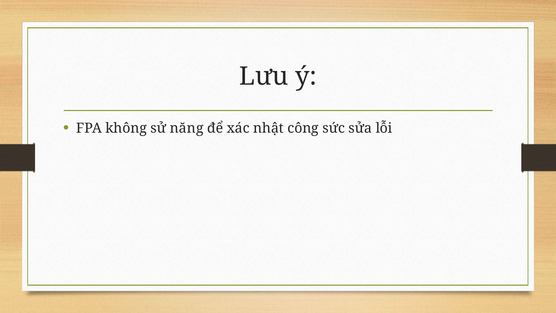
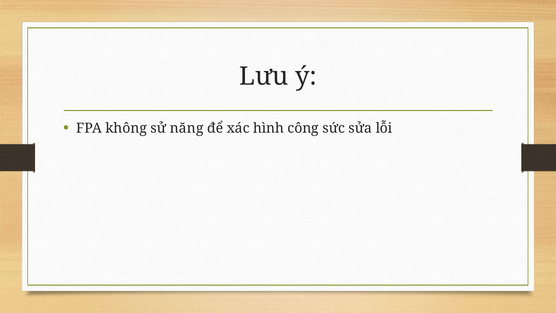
nhật: nhật -> hình
